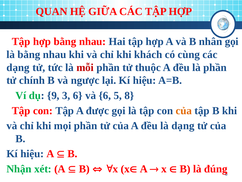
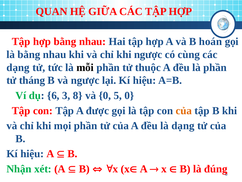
nhân: nhân -> hoán
khi khách: khách -> ngược
mỗi colour: red -> black
chính: chính -> tháng
dụ 9: 9 -> 6
3 6: 6 -> 8
và 6: 6 -> 0
5 8: 8 -> 0
